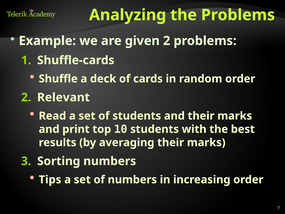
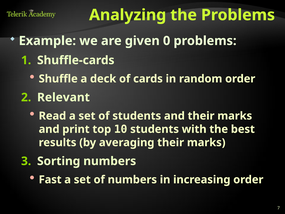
given 2: 2 -> 0
Tips: Tips -> Fast
